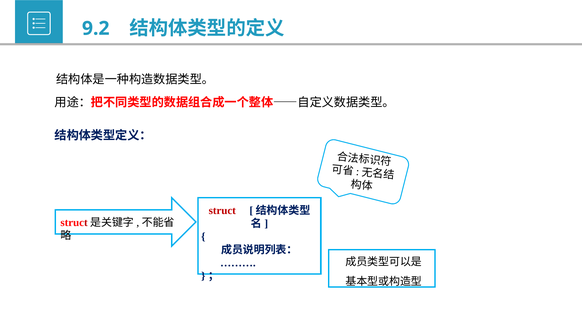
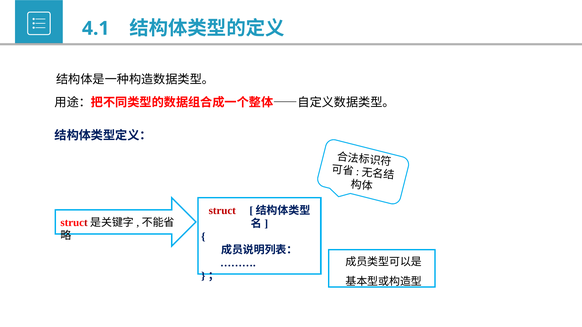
9.2: 9.2 -> 4.1
